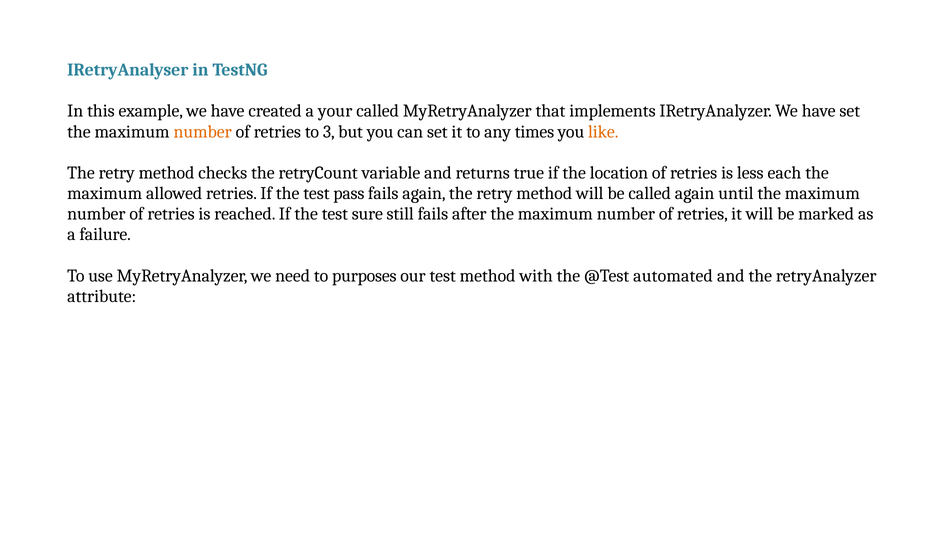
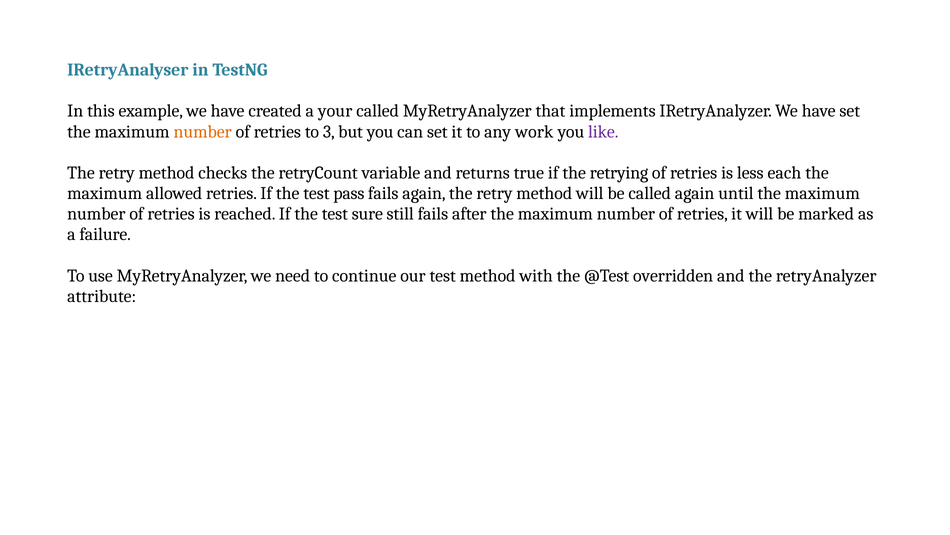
times: times -> work
like colour: orange -> purple
location: location -> retrying
purposes: purposes -> continue
automated: automated -> overridden
